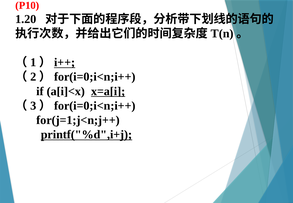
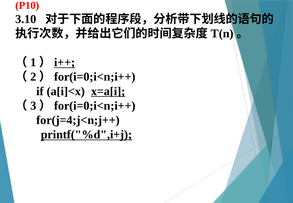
1.20: 1.20 -> 3.10
for(j=1;j<n;j++: for(j=1;j<n;j++ -> for(j=4;j<n;j++
